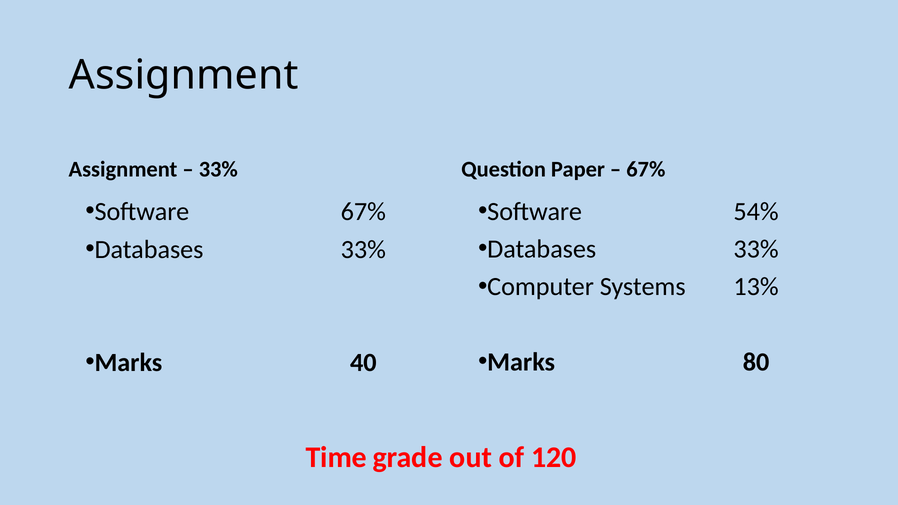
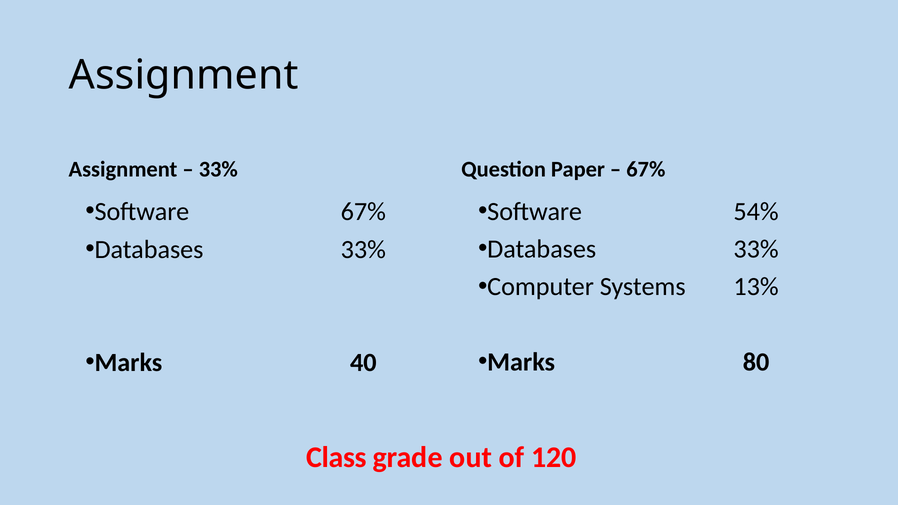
Time: Time -> Class
